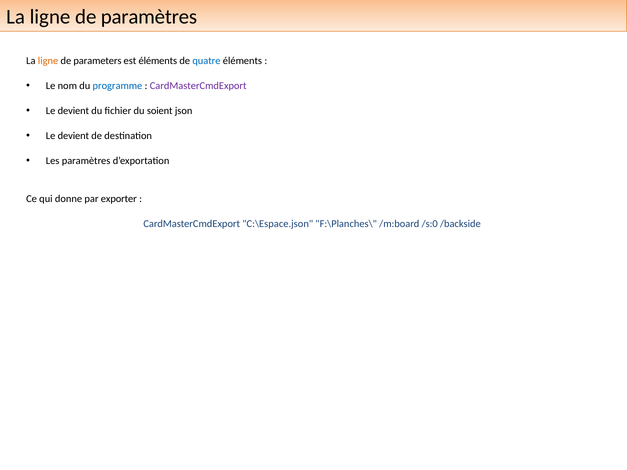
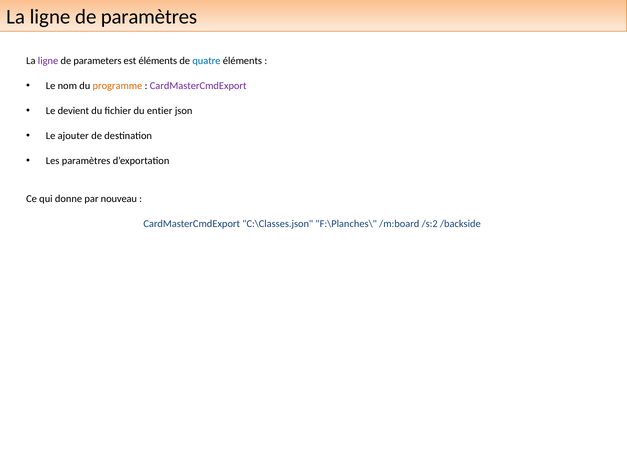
ligne at (48, 61) colour: orange -> purple
programme colour: blue -> orange
soient: soient -> entier
devient at (73, 136): devient -> ajouter
exporter: exporter -> nouveau
C:\Espace.json: C:\Espace.json -> C:\Classes.json
/s:0: /s:0 -> /s:2
